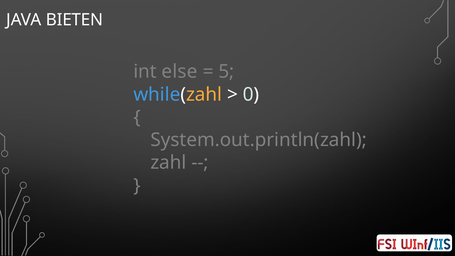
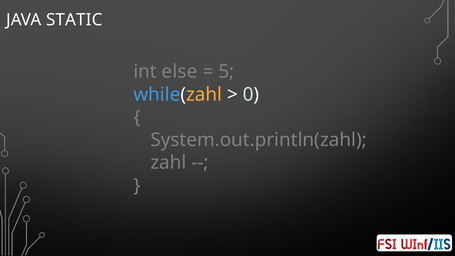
BIETEN: BIETEN -> STATIC
